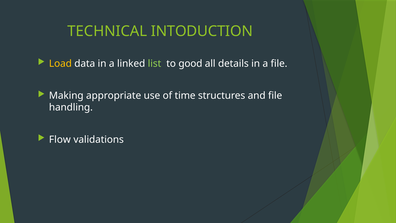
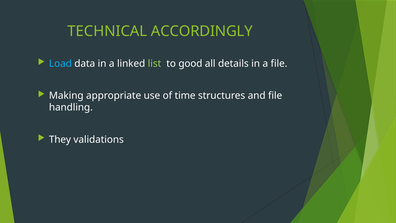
INTODUCTION: INTODUCTION -> ACCORDINGLY
Load colour: yellow -> light blue
Flow: Flow -> They
